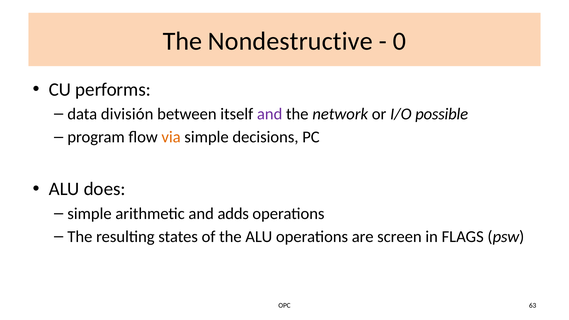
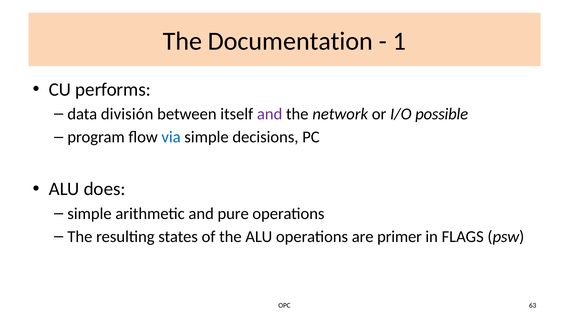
Nondestructive: Nondestructive -> Documentation
0: 0 -> 1
via colour: orange -> blue
adds: adds -> pure
screen: screen -> primer
